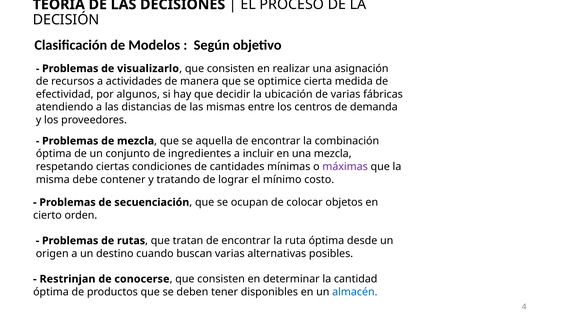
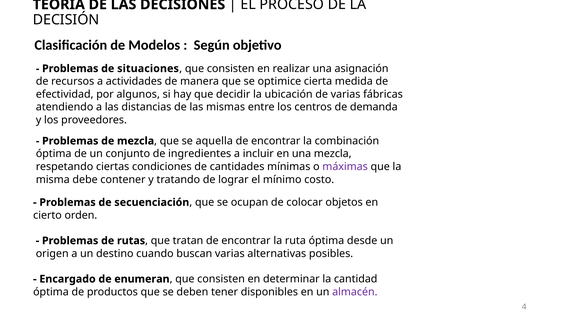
visualizarlo: visualizarlo -> situaciones
Restrinjan: Restrinjan -> Encargado
conocerse: conocerse -> enumeran
almacén colour: blue -> purple
